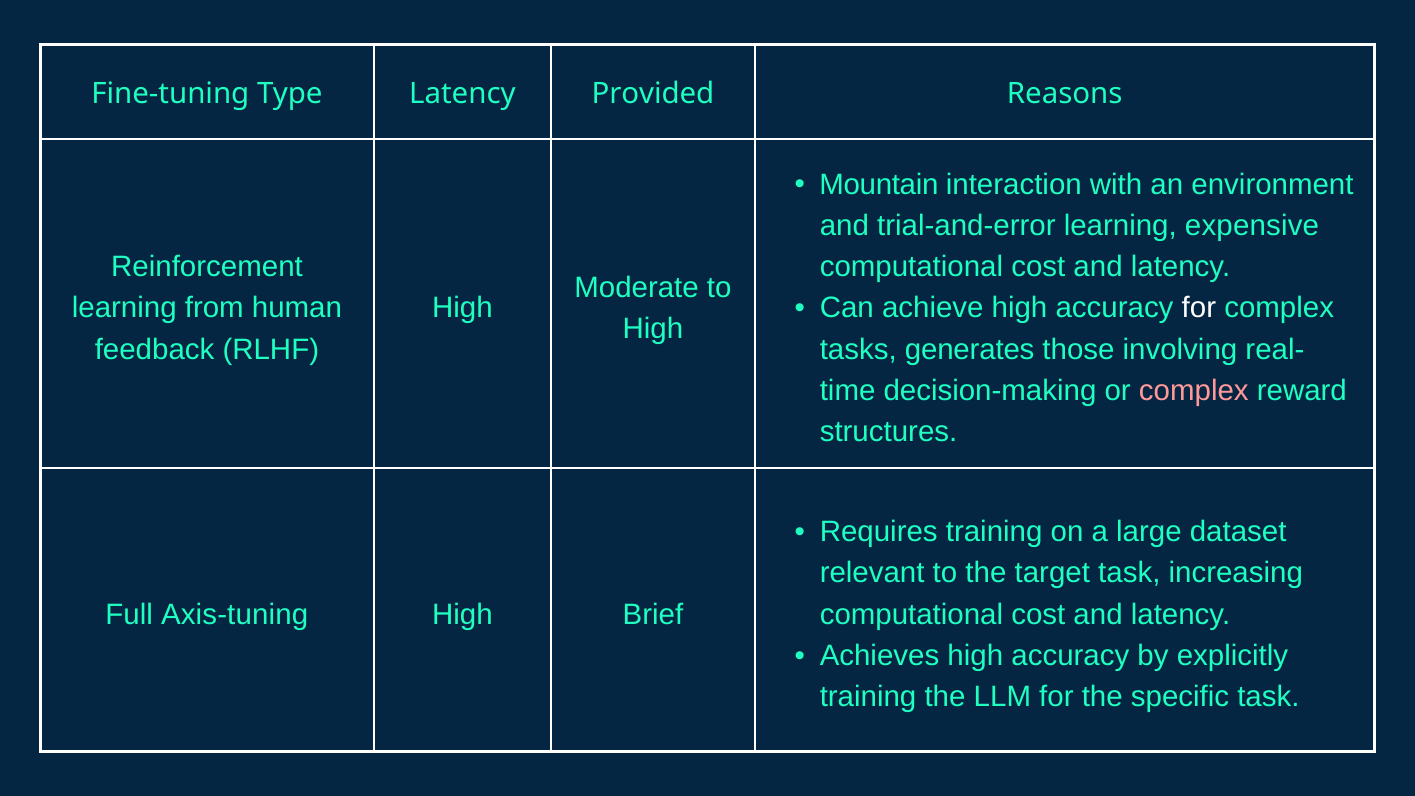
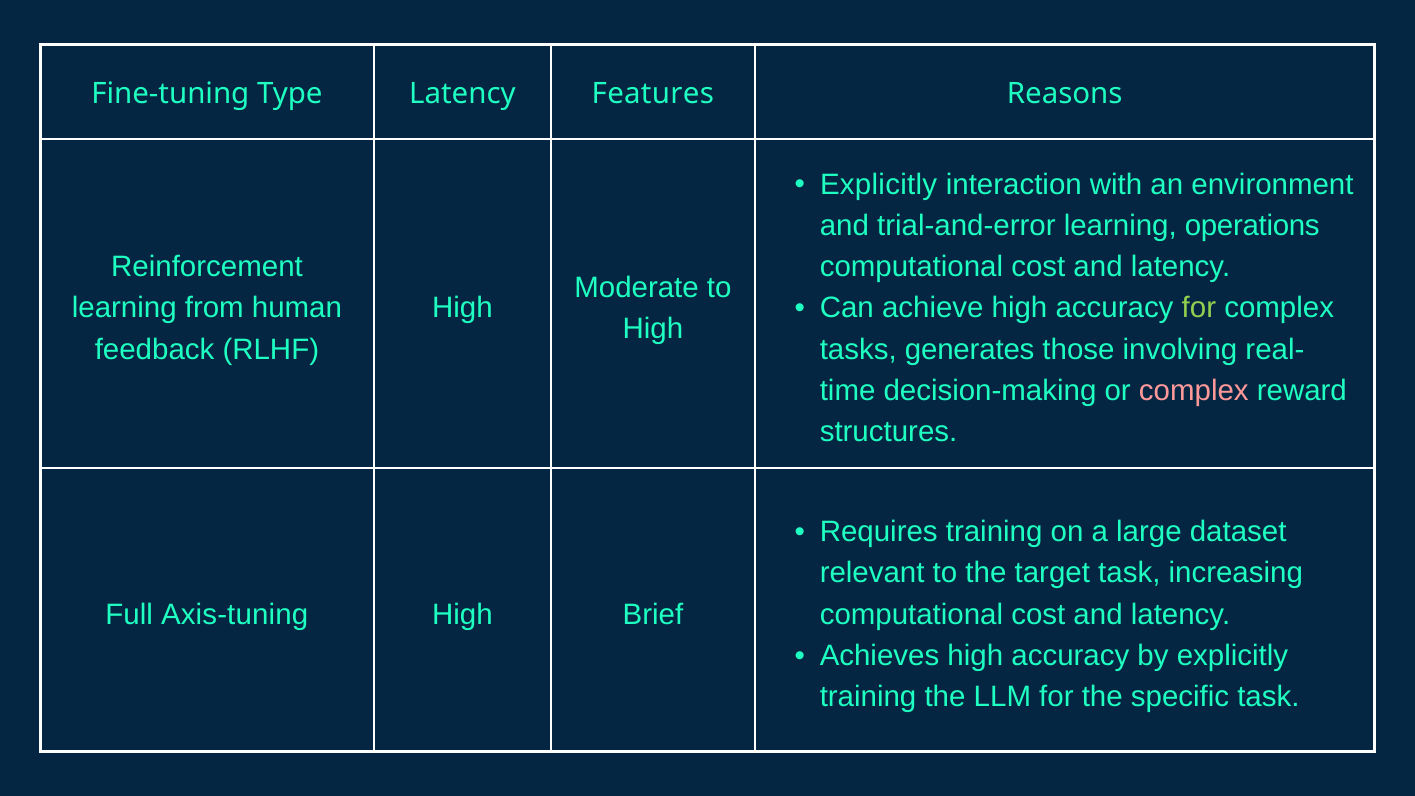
Provided: Provided -> Features
Mountain at (879, 184): Mountain -> Explicitly
expensive: expensive -> operations
for at (1199, 308) colour: white -> light green
